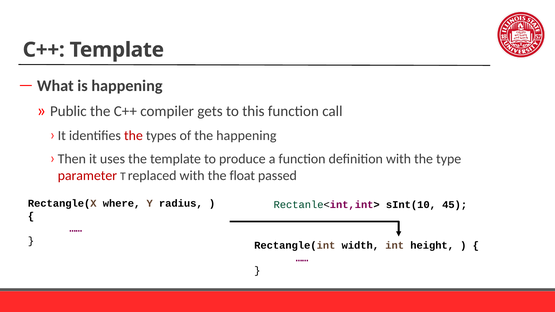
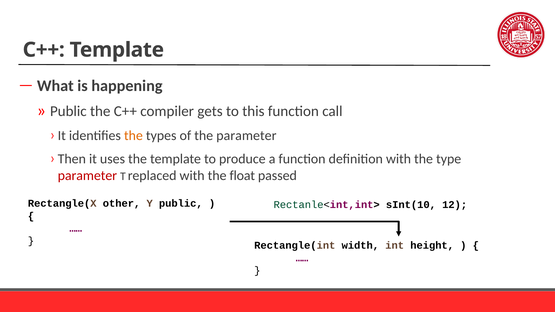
the at (133, 136) colour: red -> orange
the happening: happening -> parameter
where: where -> other
Y radius: radius -> public
45: 45 -> 12
